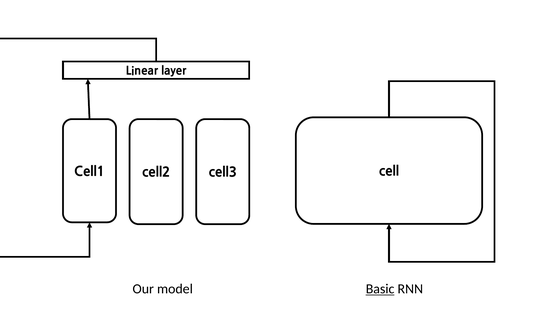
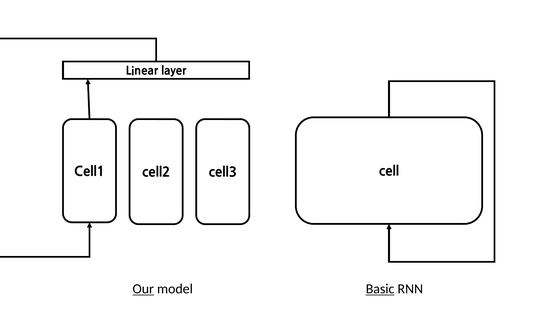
Our underline: none -> present
